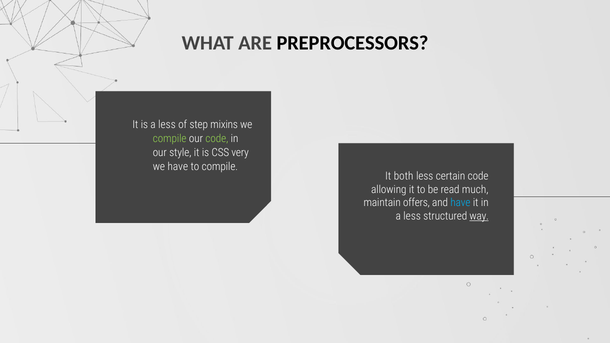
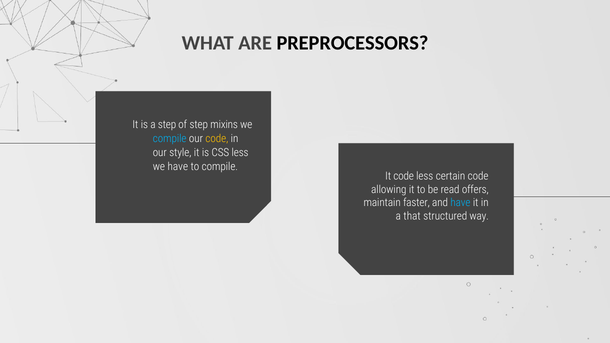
is a less: less -> step
compile at (170, 139) colour: light green -> light blue
code at (217, 139) colour: light green -> yellow
CSS very: very -> less
It both: both -> code
much: much -> offers
offers: offers -> faster
less at (412, 216): less -> that
way underline: present -> none
